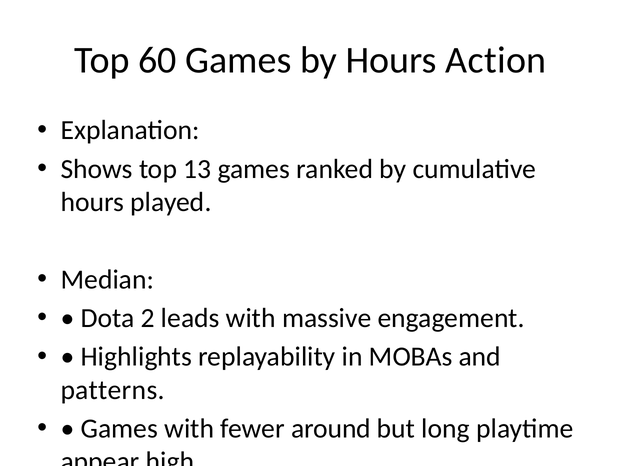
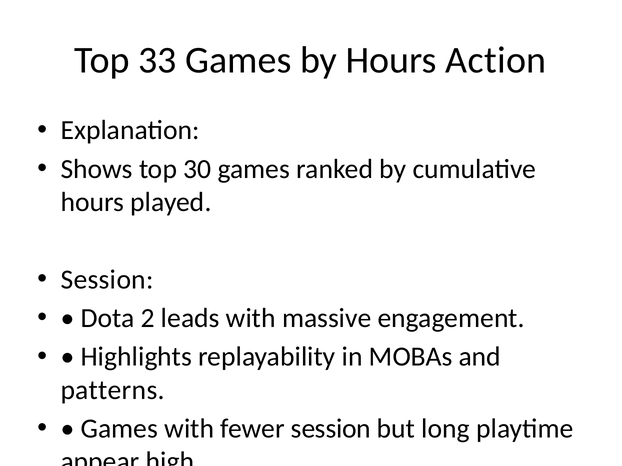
60: 60 -> 33
13: 13 -> 30
Median at (107, 280): Median -> Session
fewer around: around -> session
